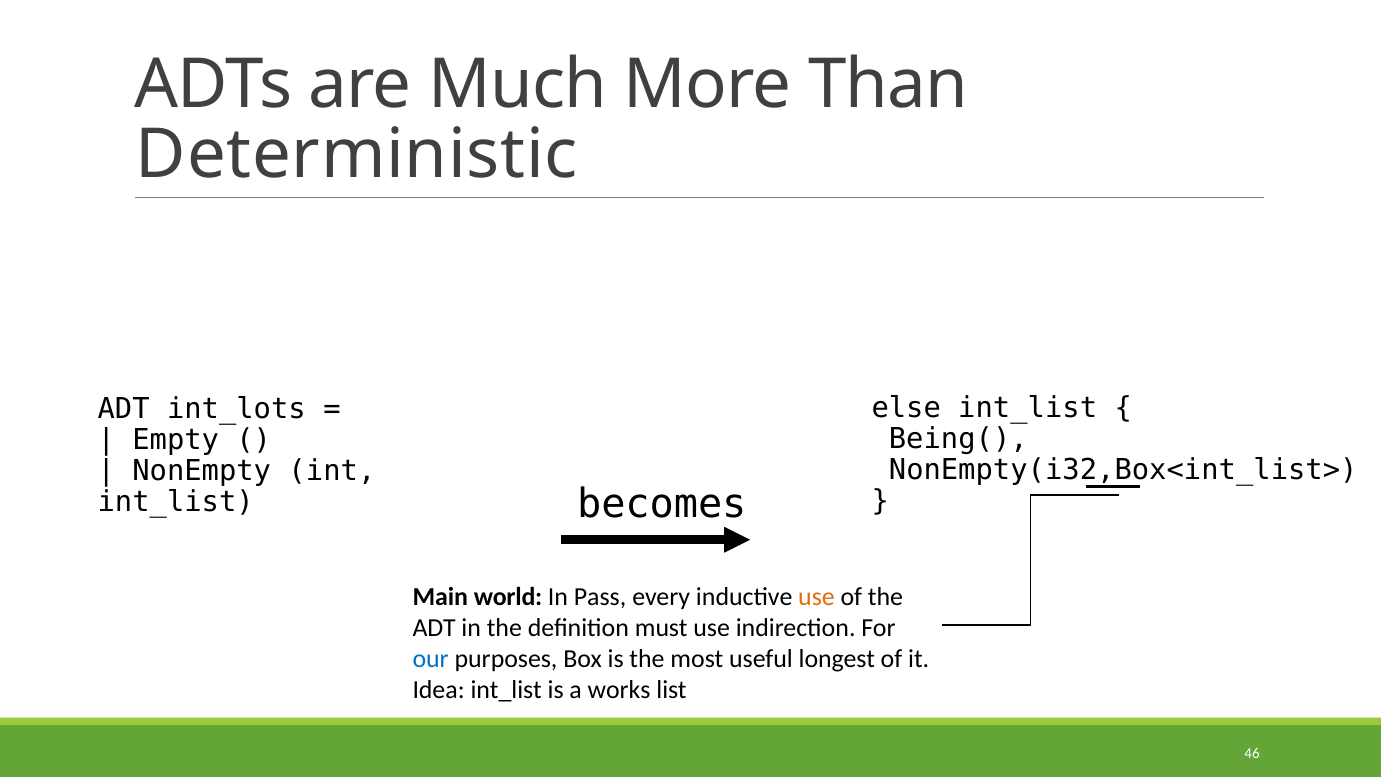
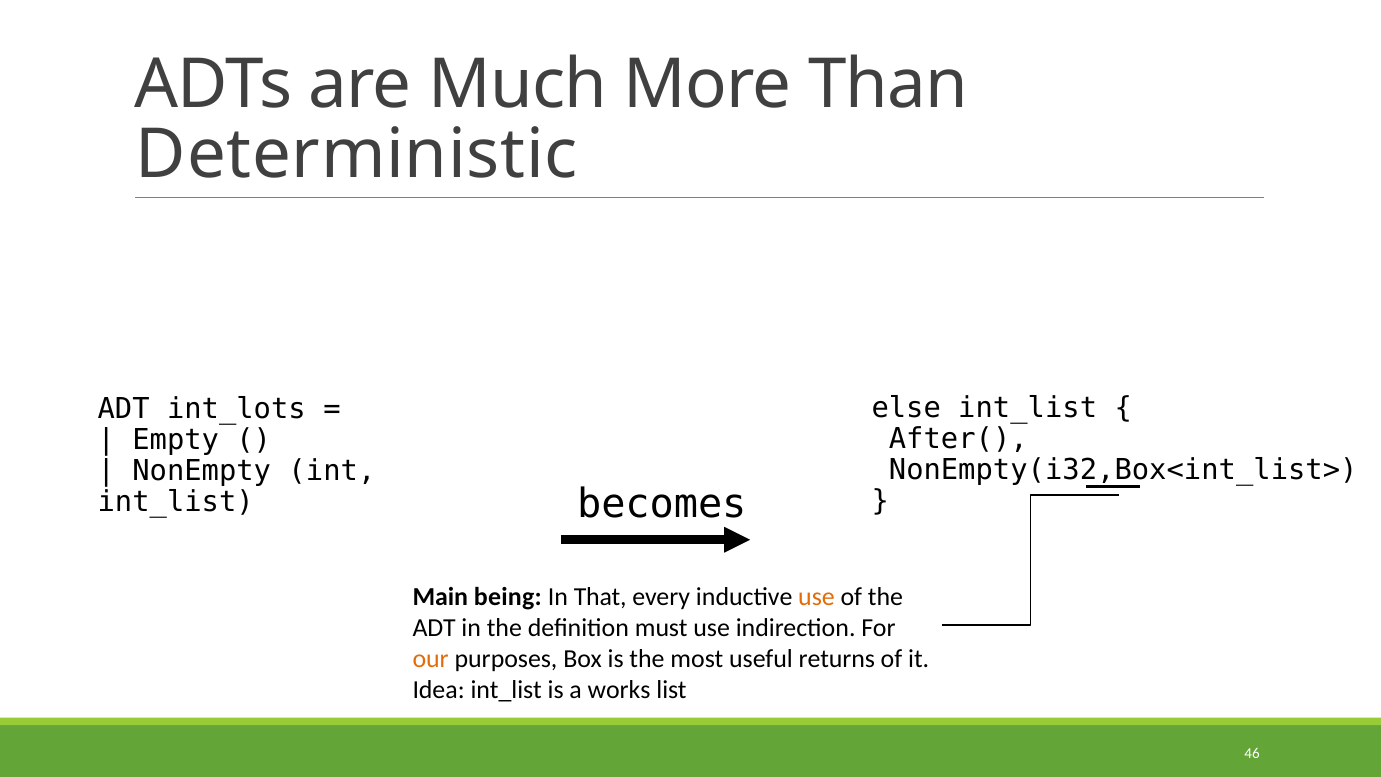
Being(: Being( -> After(
world: world -> being
Pass: Pass -> That
our colour: blue -> orange
longest: longest -> returns
